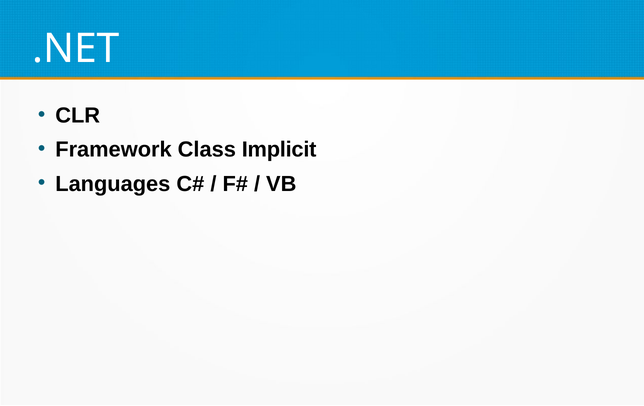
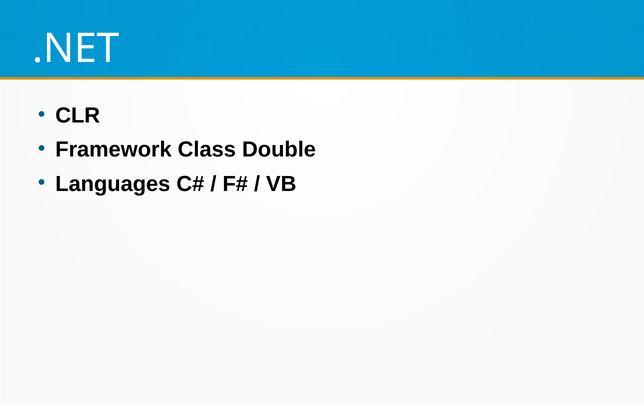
Implicit: Implicit -> Double
